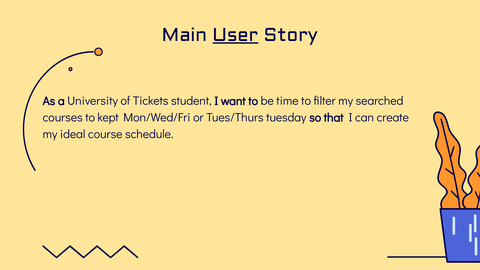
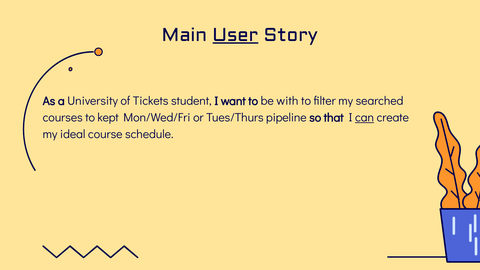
time: time -> with
tuesday: tuesday -> pipeline
can underline: none -> present
